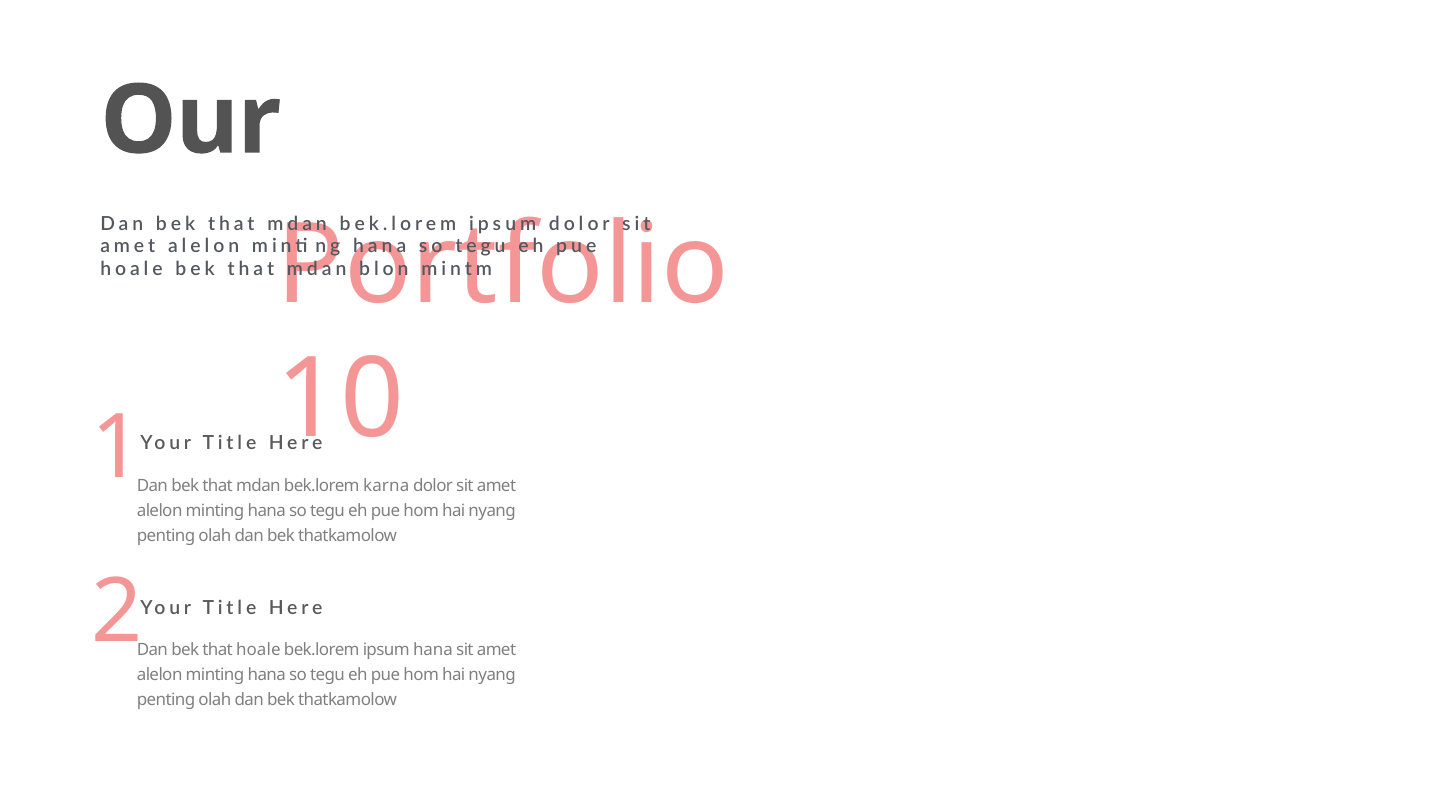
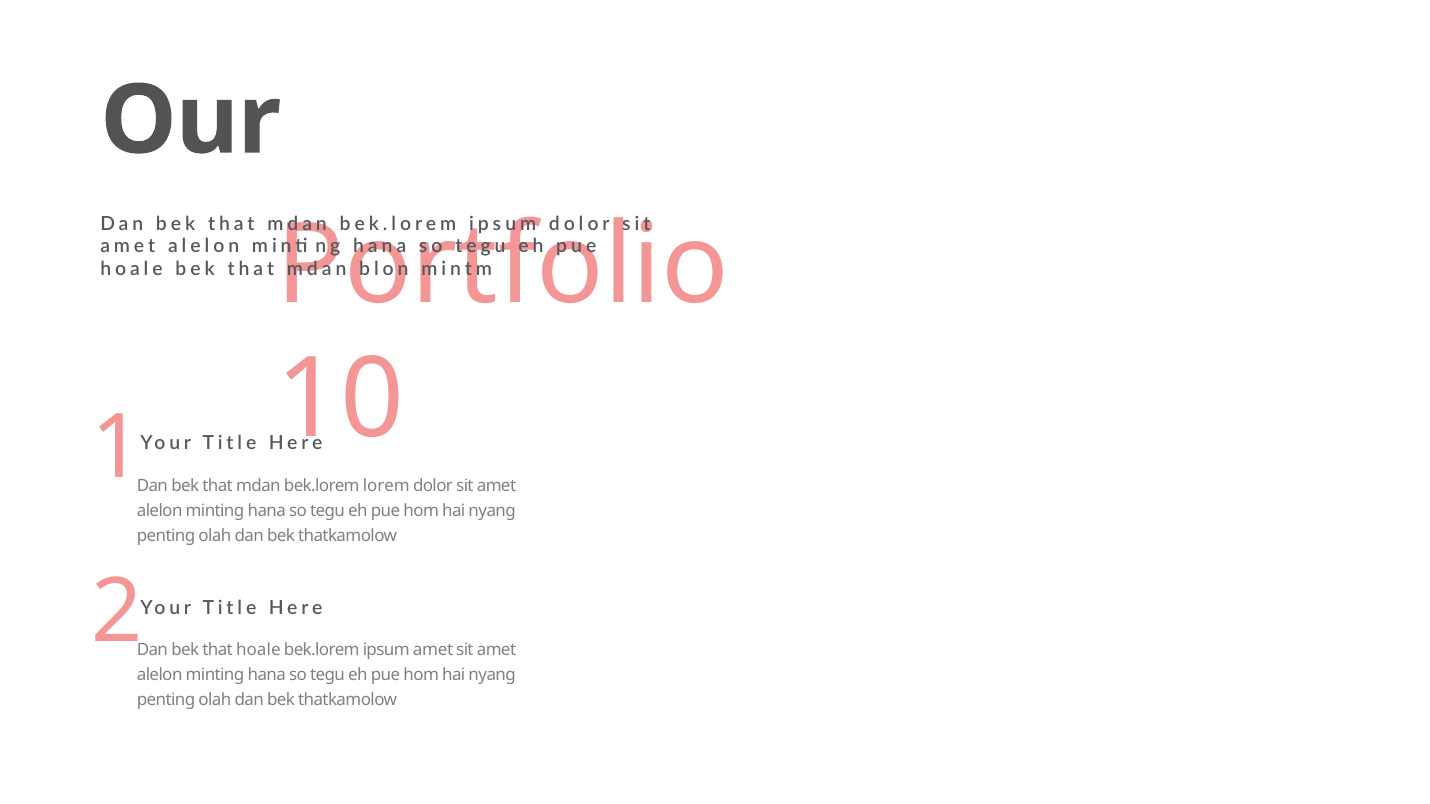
karna: karna -> lorem
ipsum hana: hana -> amet
